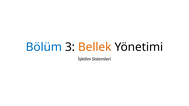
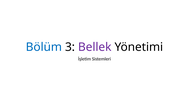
Bellek colour: orange -> purple
